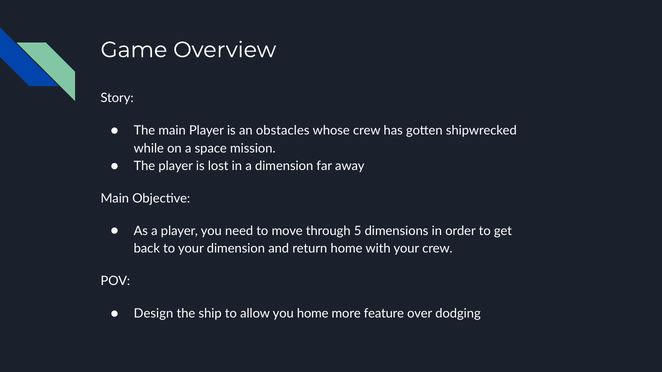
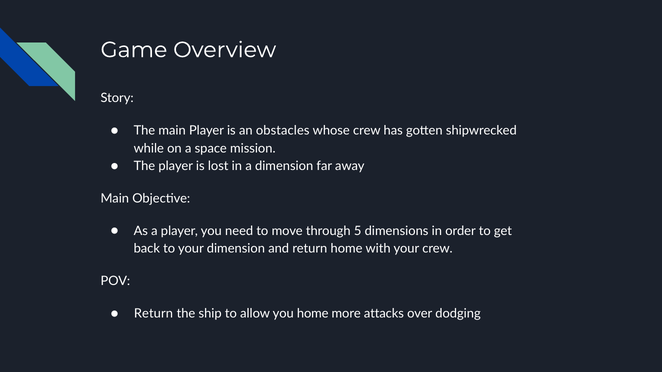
Design at (153, 314): Design -> Return
feature: feature -> attacks
